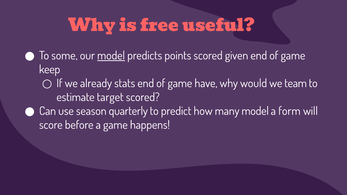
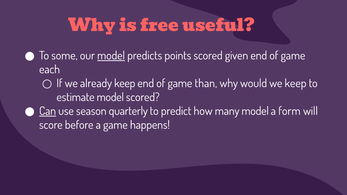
keep: keep -> each
already stats: stats -> keep
have: have -> than
we team: team -> keep
estimate target: target -> model
Can underline: none -> present
